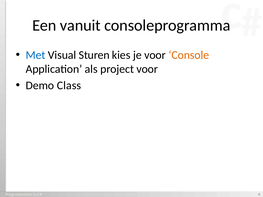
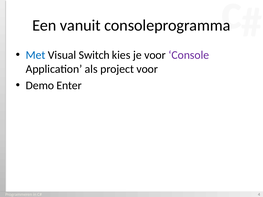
Sturen: Sturen -> Switch
Console colour: orange -> purple
Class: Class -> Enter
